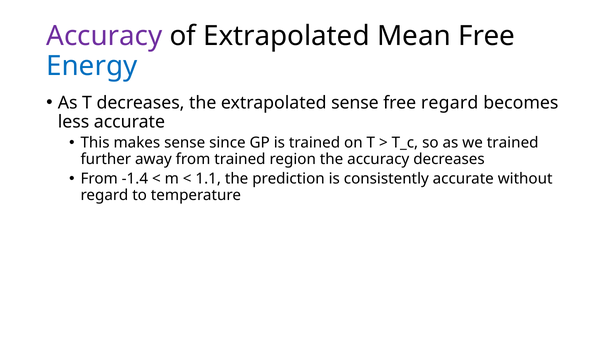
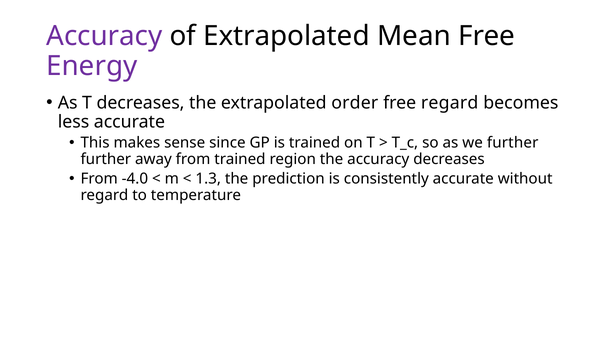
Energy colour: blue -> purple
extrapolated sense: sense -> order
we trained: trained -> further
-1.4: -1.4 -> -4.0
1.1: 1.1 -> 1.3
